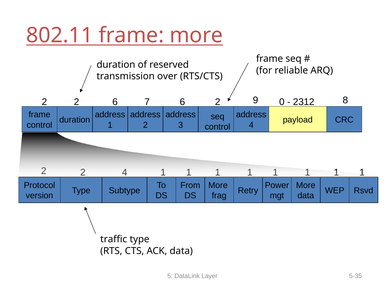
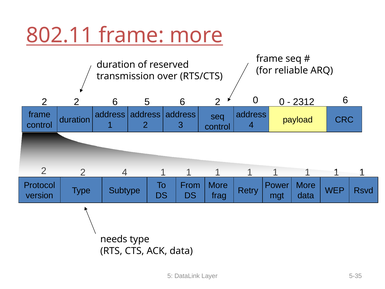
6 7: 7 -> 5
2 9: 9 -> 0
2312 8: 8 -> 6
traffic: traffic -> needs
